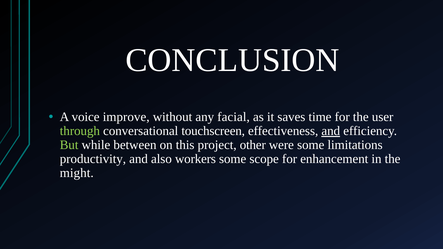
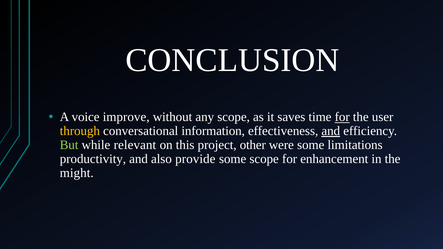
any facial: facial -> scope
for at (342, 117) underline: none -> present
through colour: light green -> yellow
touchscreen: touchscreen -> information
between: between -> relevant
workers: workers -> provide
